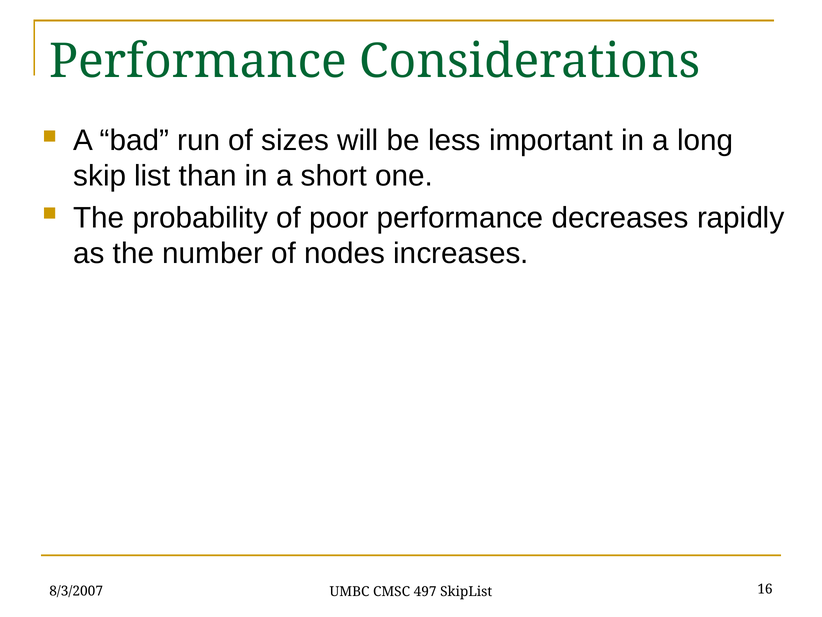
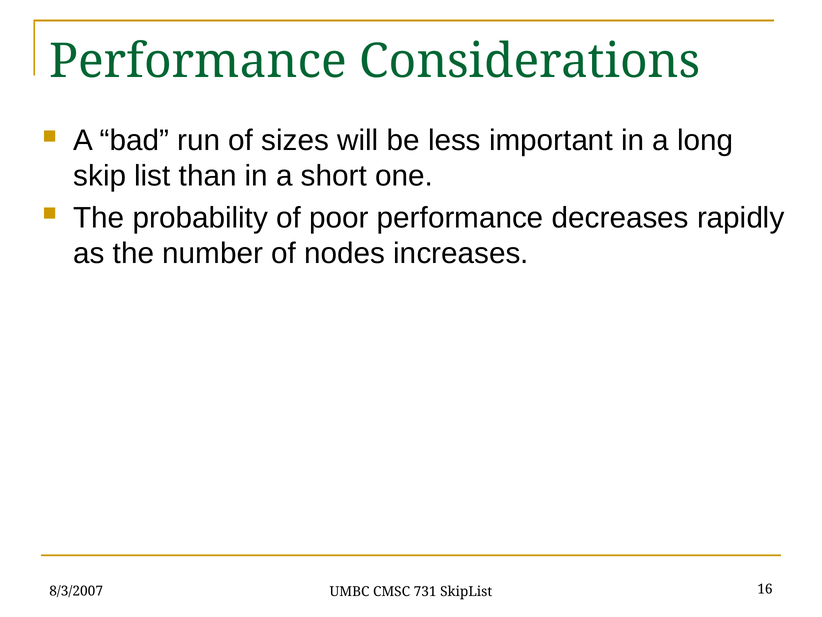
497: 497 -> 731
